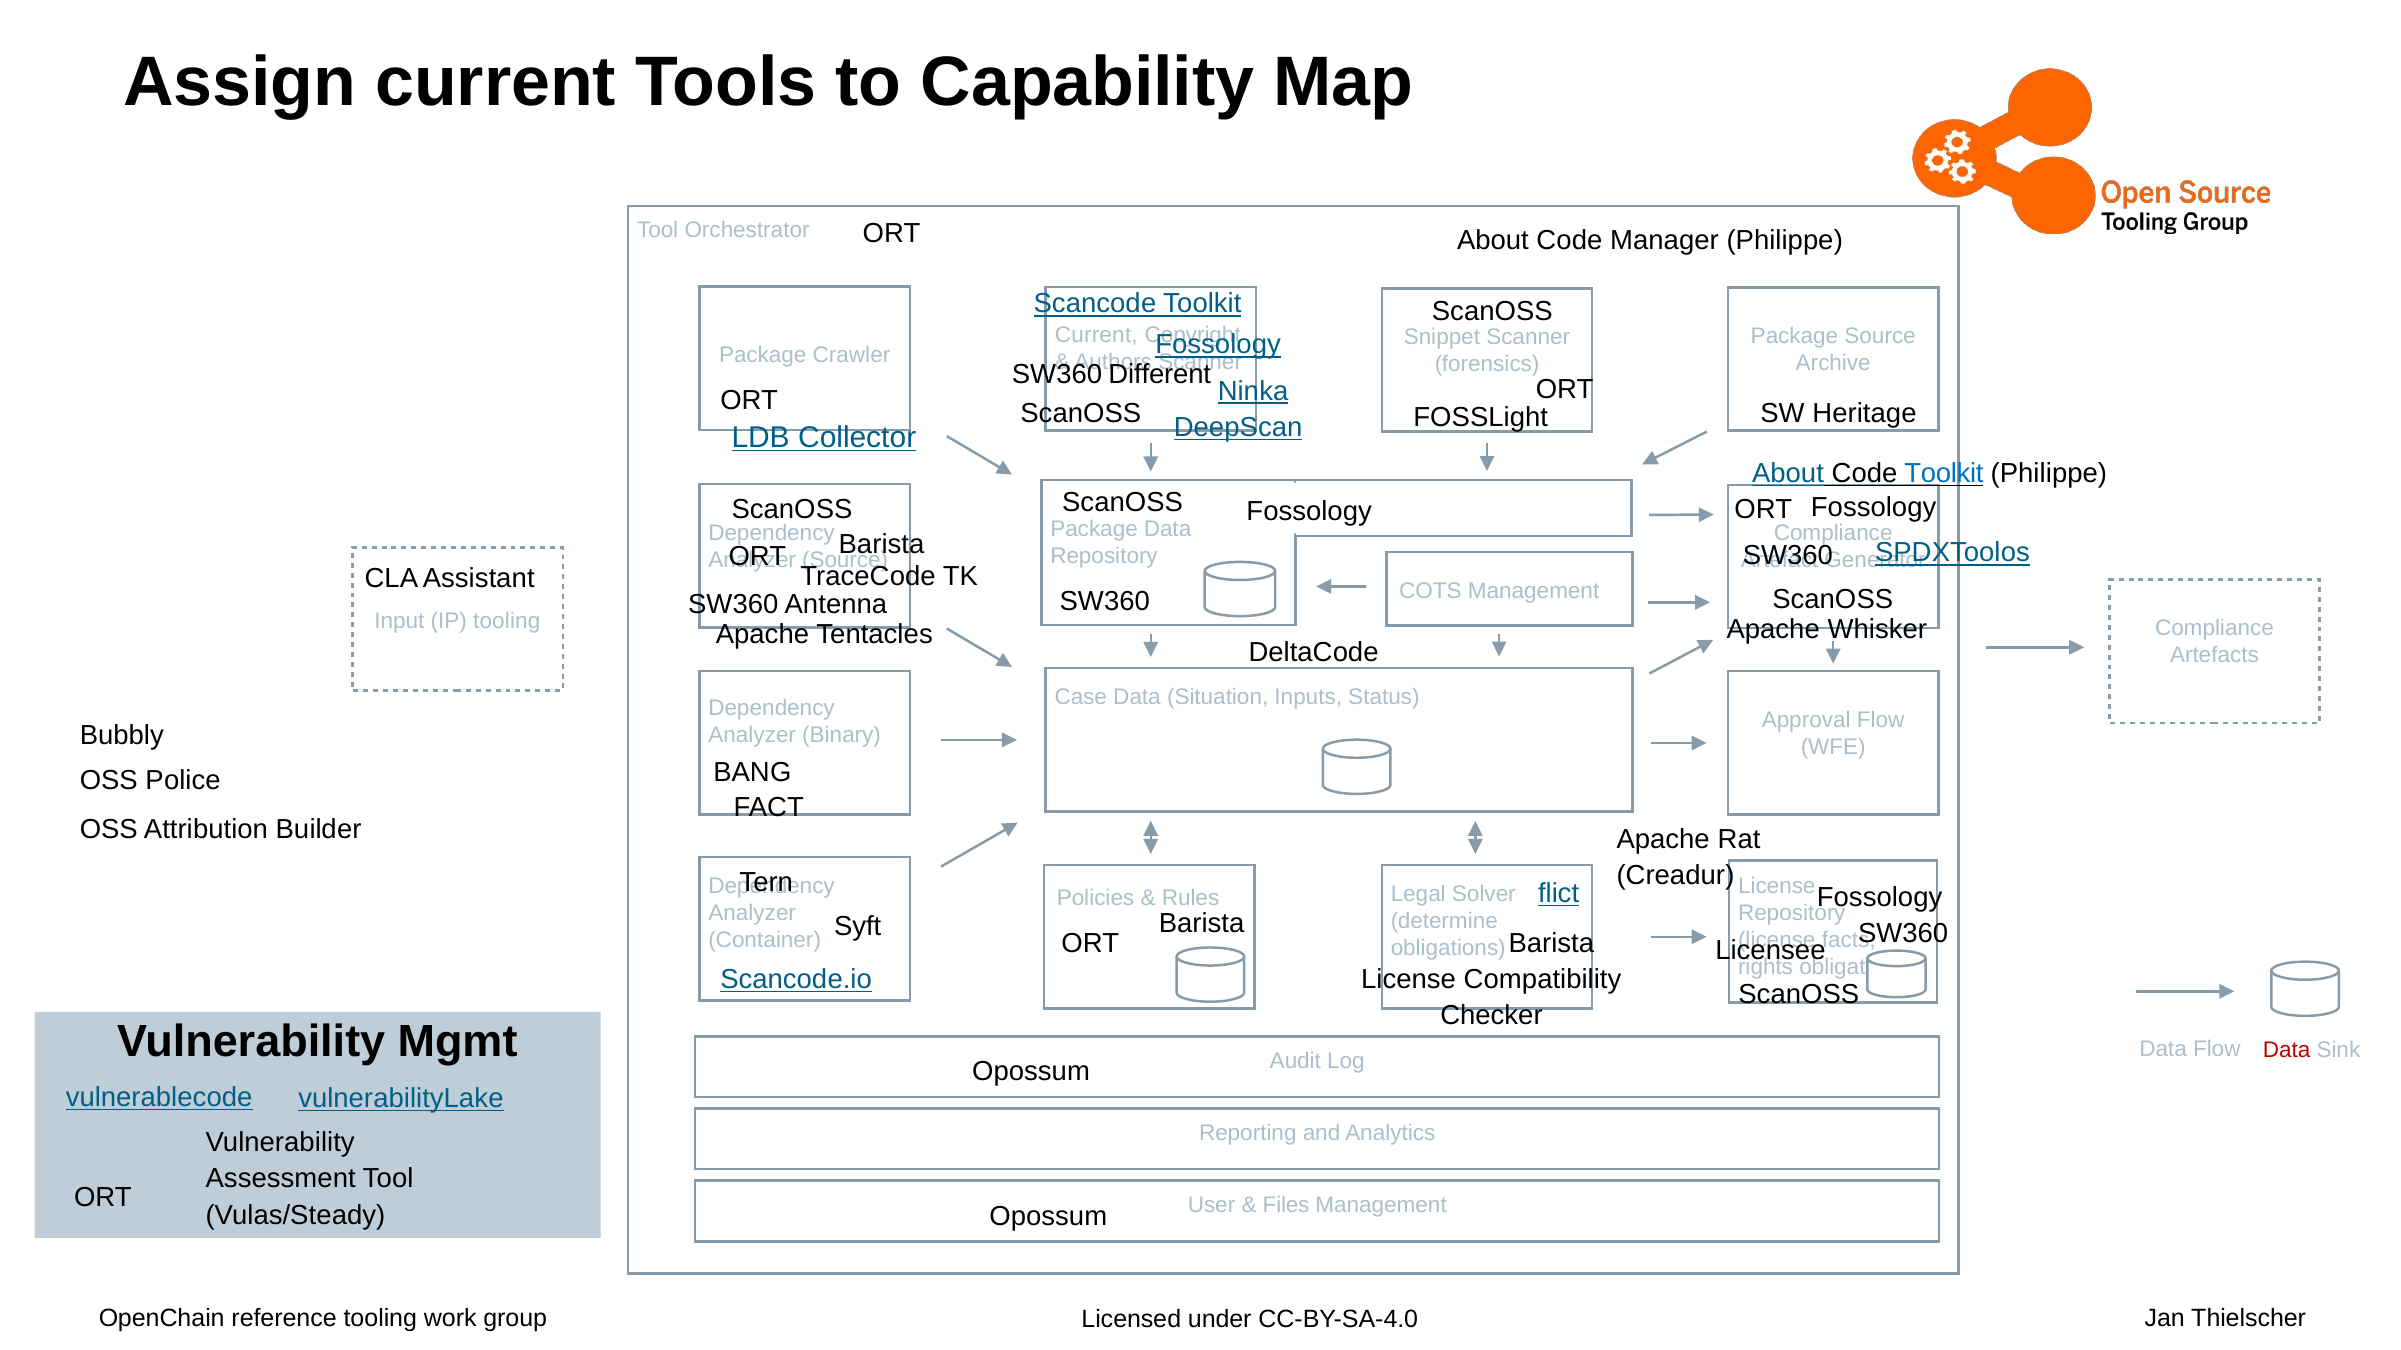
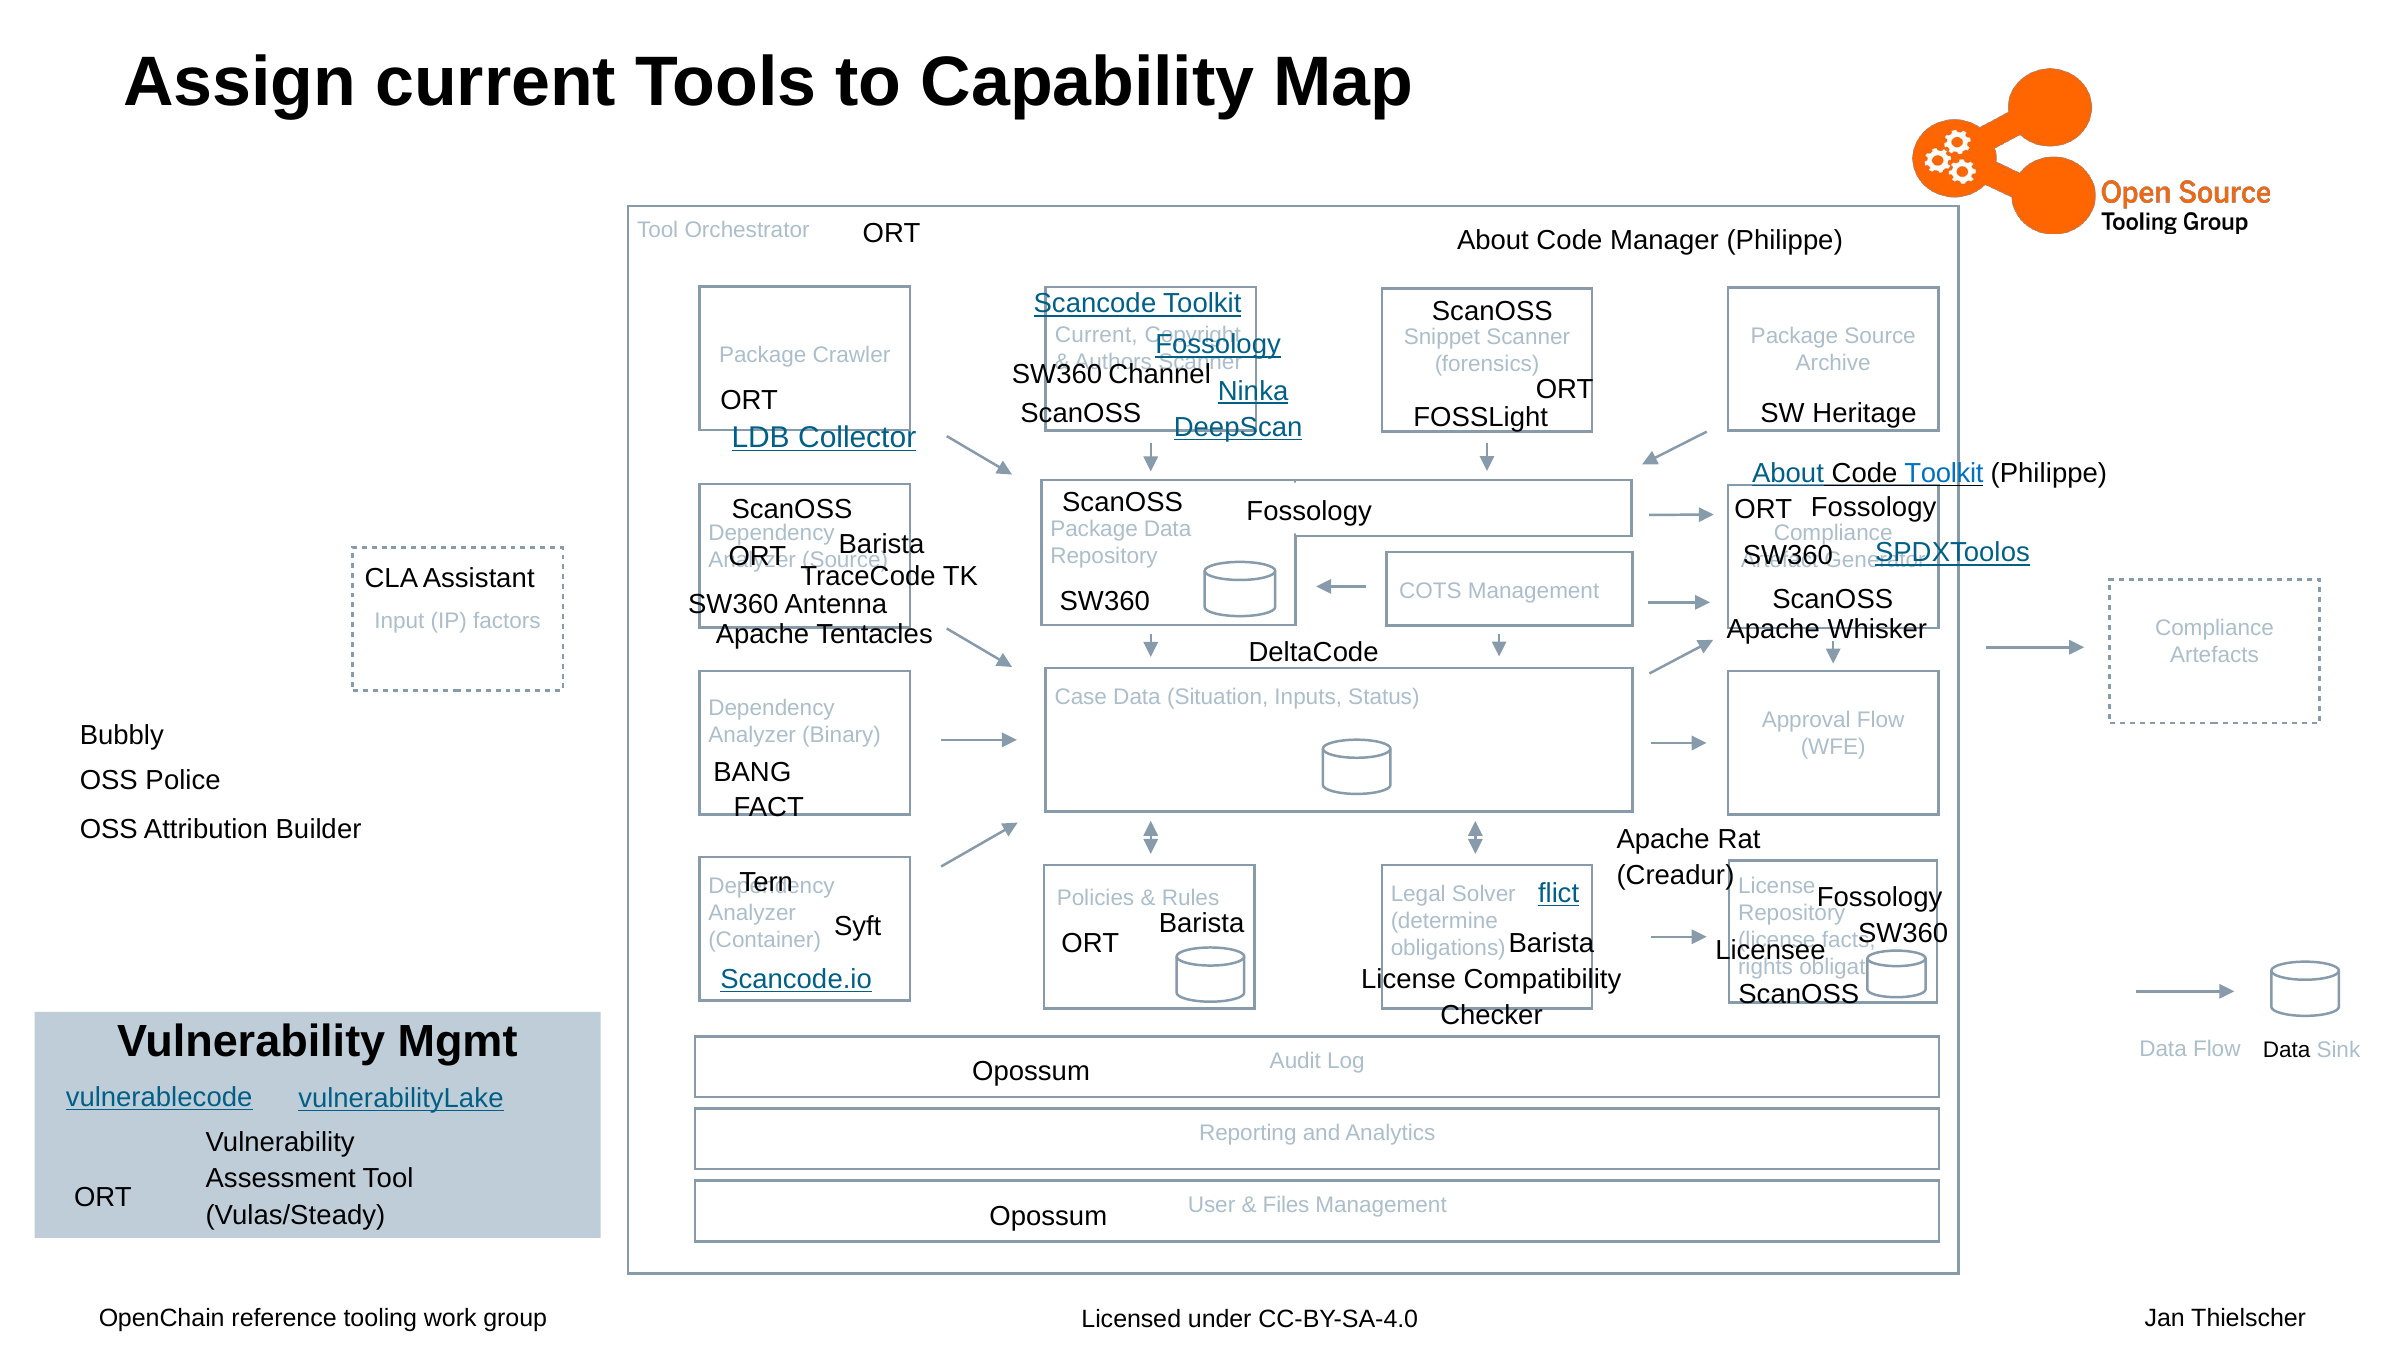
Different: Different -> Channel
IP tooling: tooling -> factors
Data at (2287, 1050) colour: red -> black
